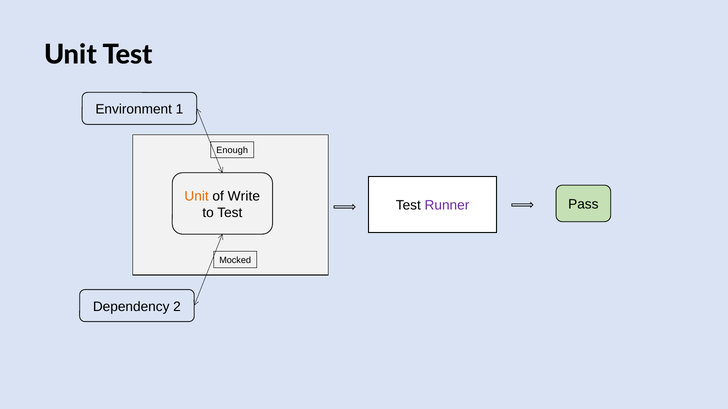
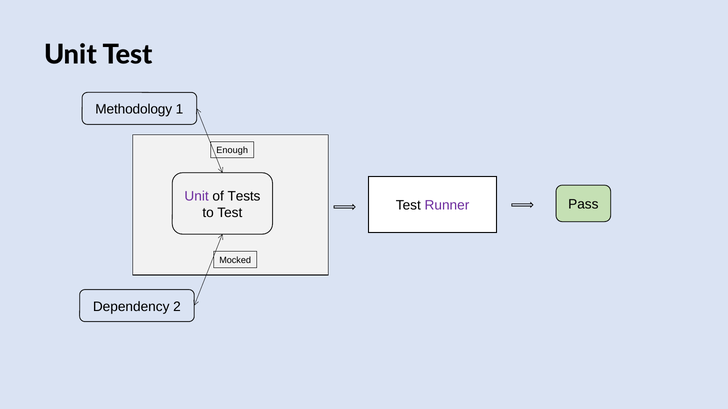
Environment: Environment -> Methodology
Unit at (197, 196) colour: orange -> purple
Write: Write -> Tests
